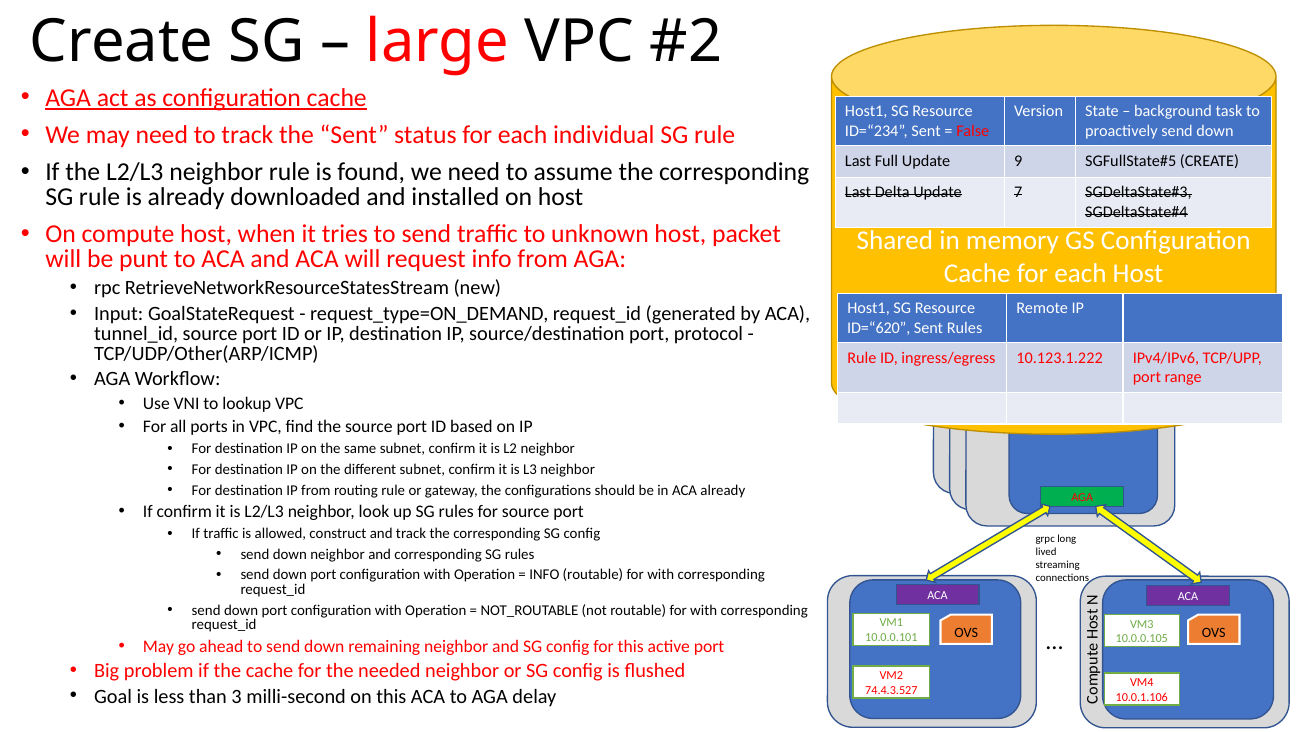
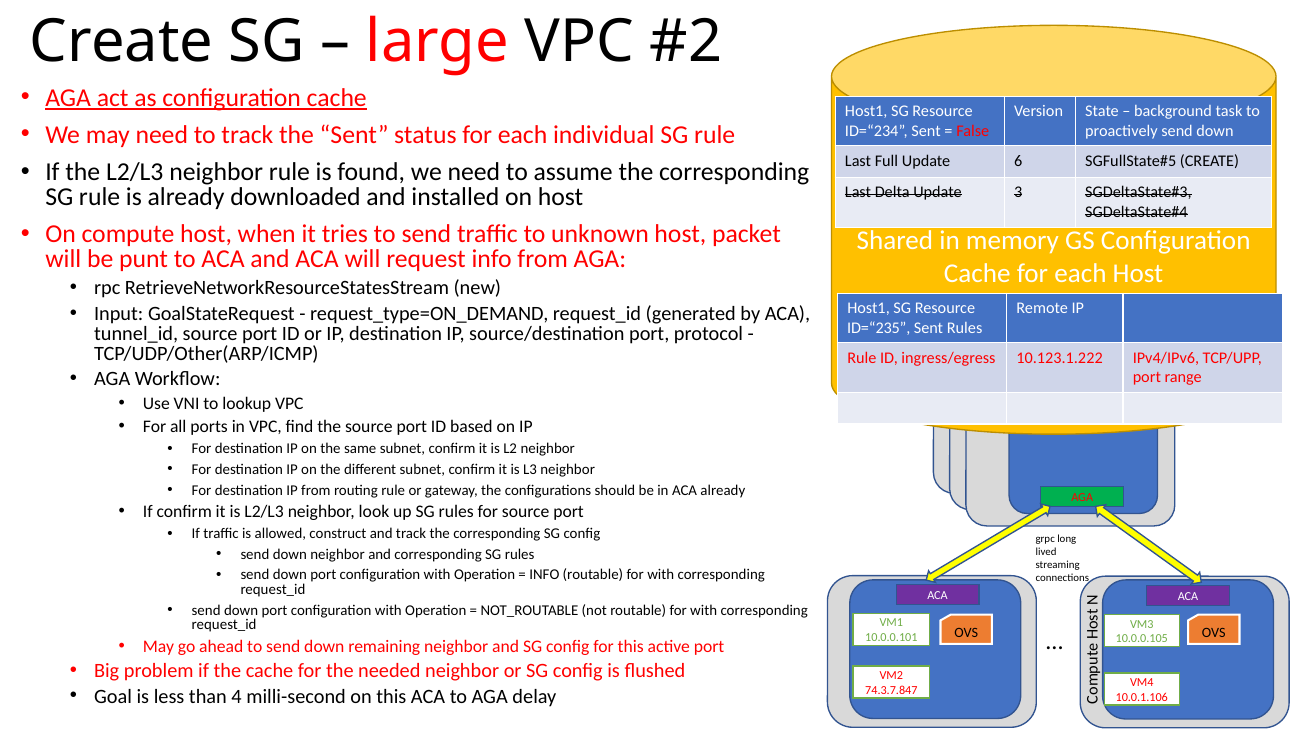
9: 9 -> 6
7: 7 -> 3
ID=“620: ID=“620 -> ID=“235
74.4.3.527: 74.4.3.527 -> 74.3.7.847
3: 3 -> 4
